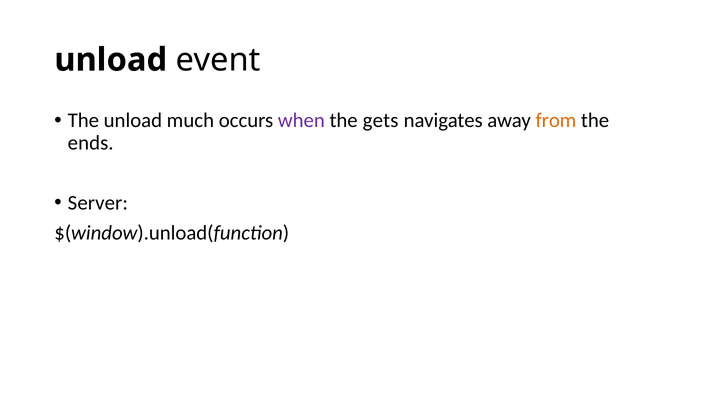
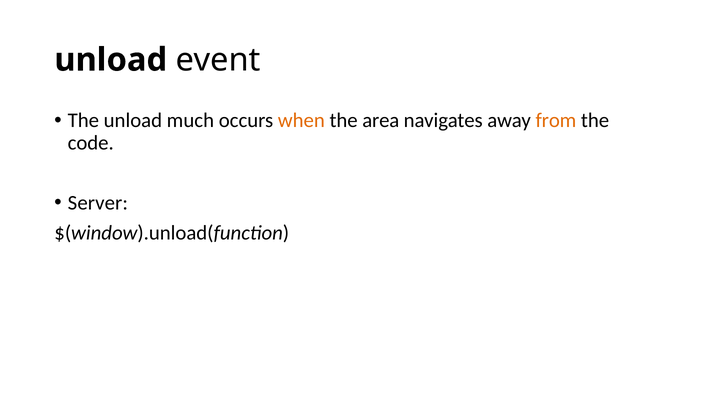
when colour: purple -> orange
gets: gets -> area
ends: ends -> code
